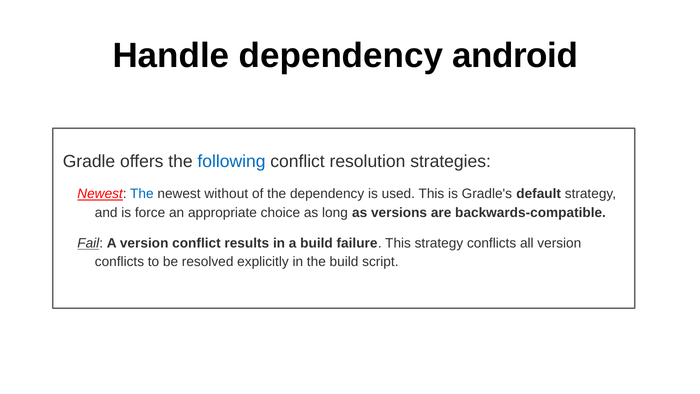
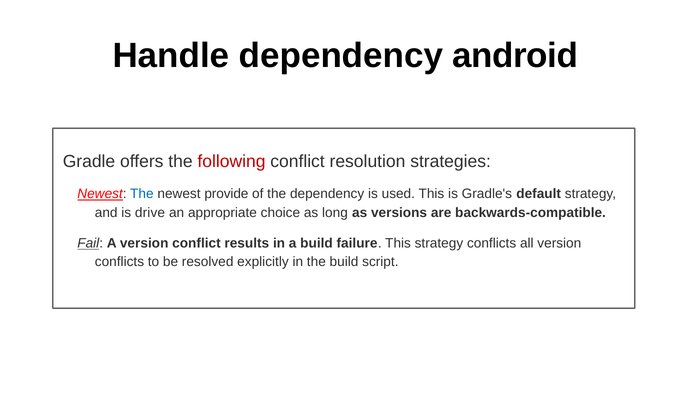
following colour: blue -> red
without: without -> provide
force: force -> drive
